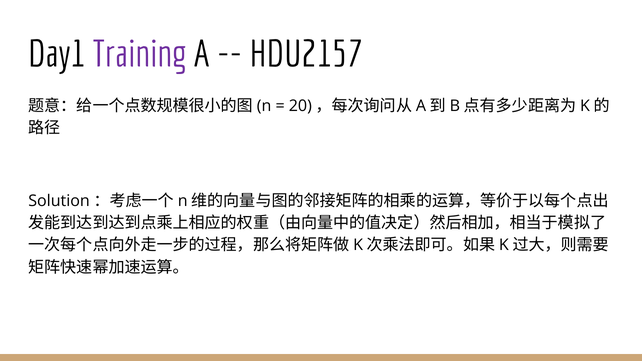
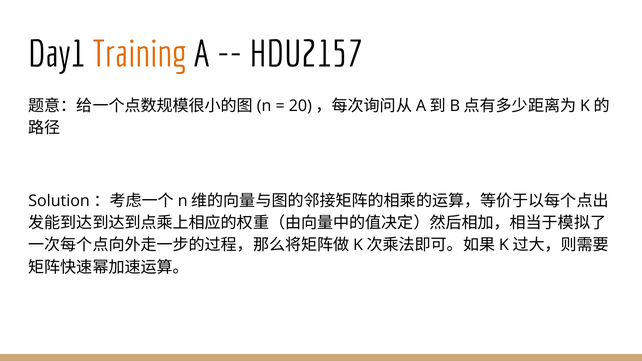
Training colour: purple -> orange
